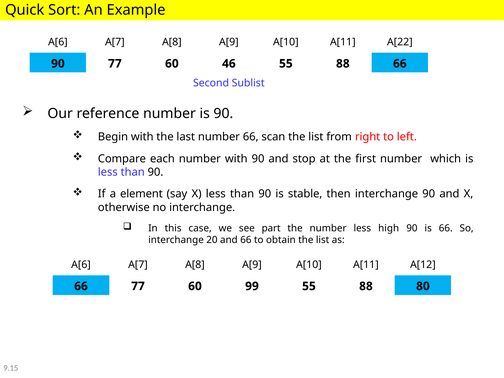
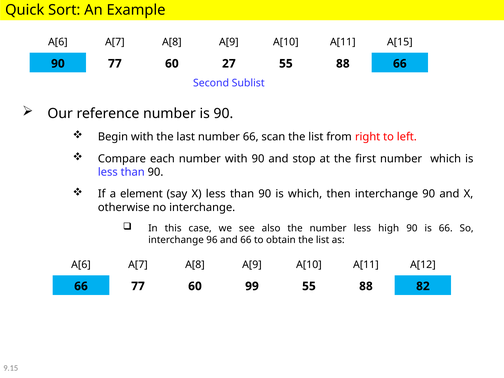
A[22: A[22 -> A[15
46: 46 -> 27
is stable: stable -> which
part: part -> also
20: 20 -> 96
80: 80 -> 82
